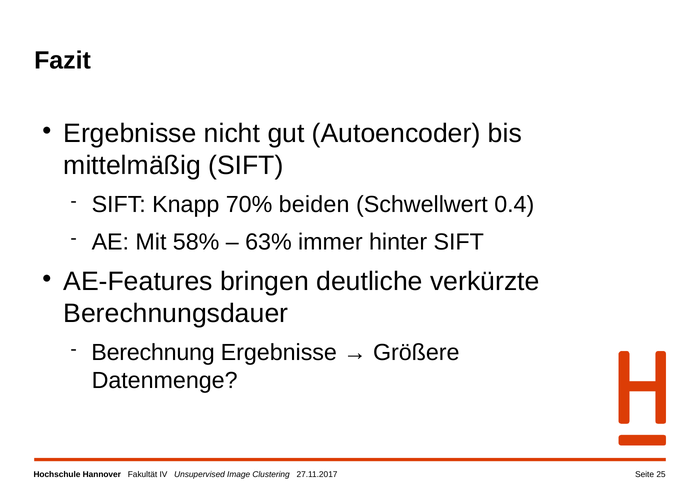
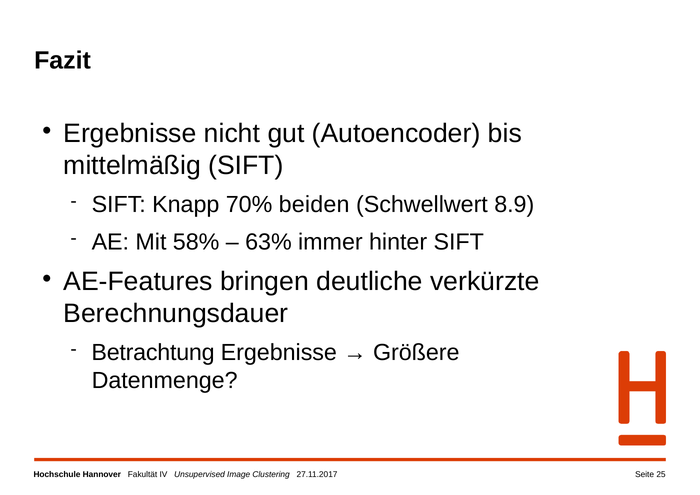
0.4: 0.4 -> 8.9
Berechnung: Berechnung -> Betrachtung
